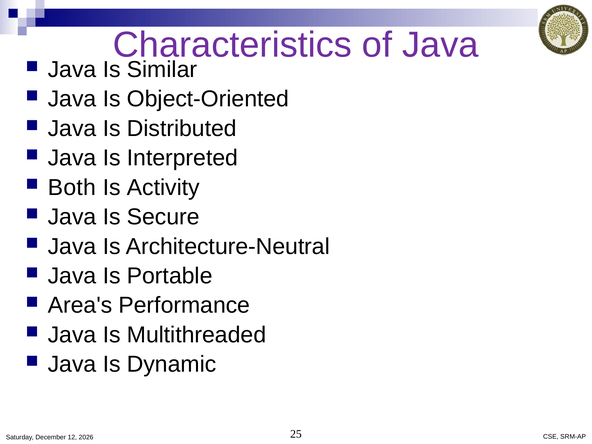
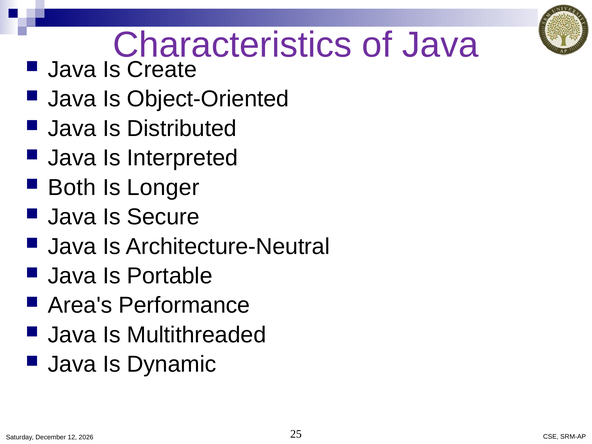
Similar: Similar -> Create
Activity: Activity -> Longer
